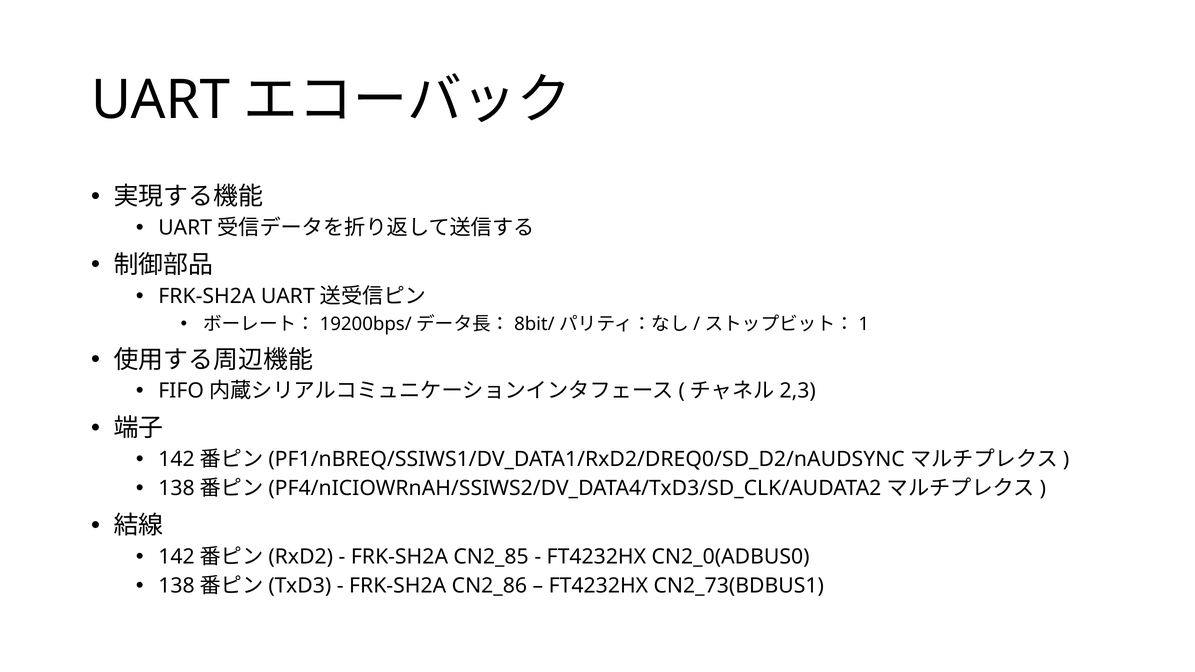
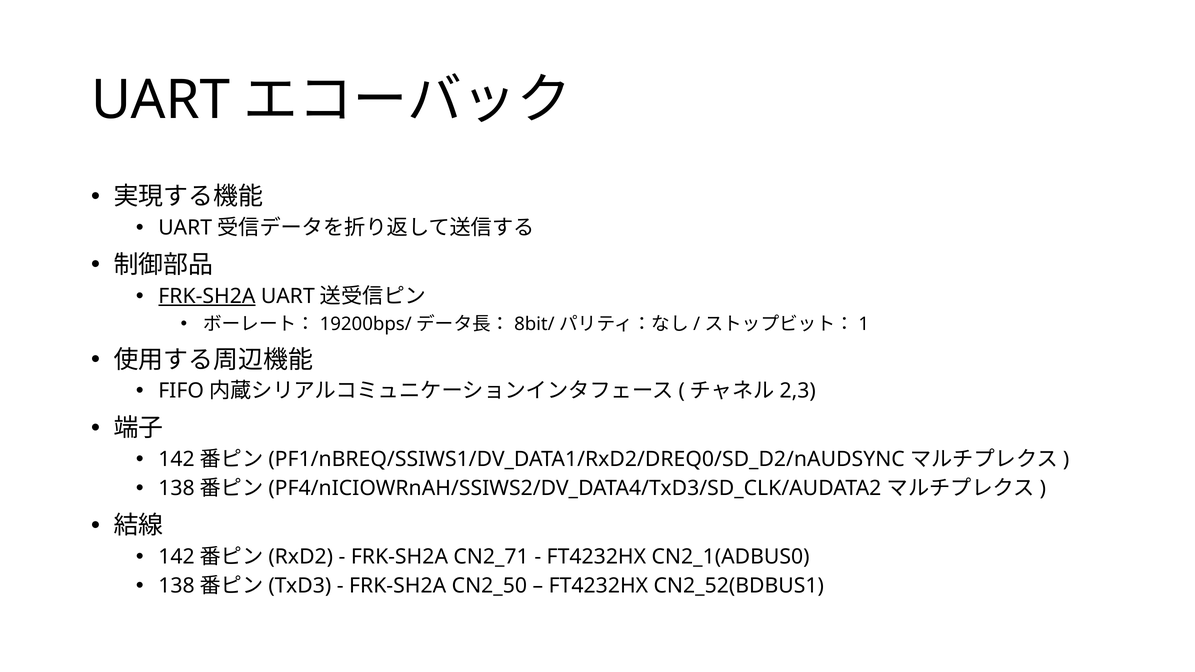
FRK-SH2A at (207, 296) underline: none -> present
CN2_85: CN2_85 -> CN2_71
CN2_0(ADBUS0: CN2_0(ADBUS0 -> CN2_1(ADBUS0
CN2_86: CN2_86 -> CN2_50
CN2_73(BDBUS1: CN2_73(BDBUS1 -> CN2_52(BDBUS1
